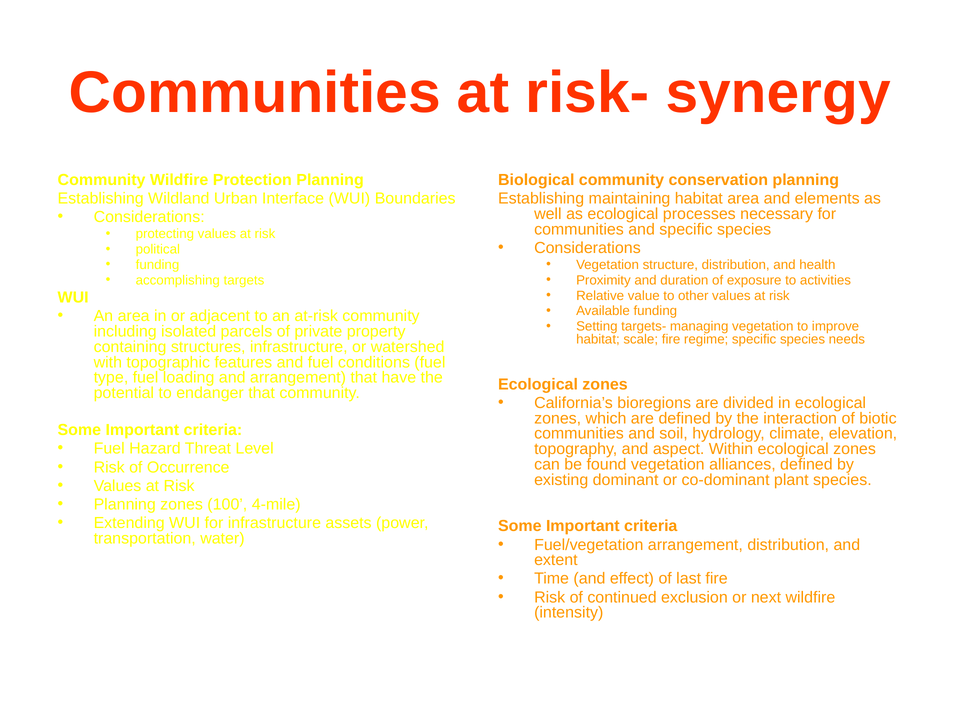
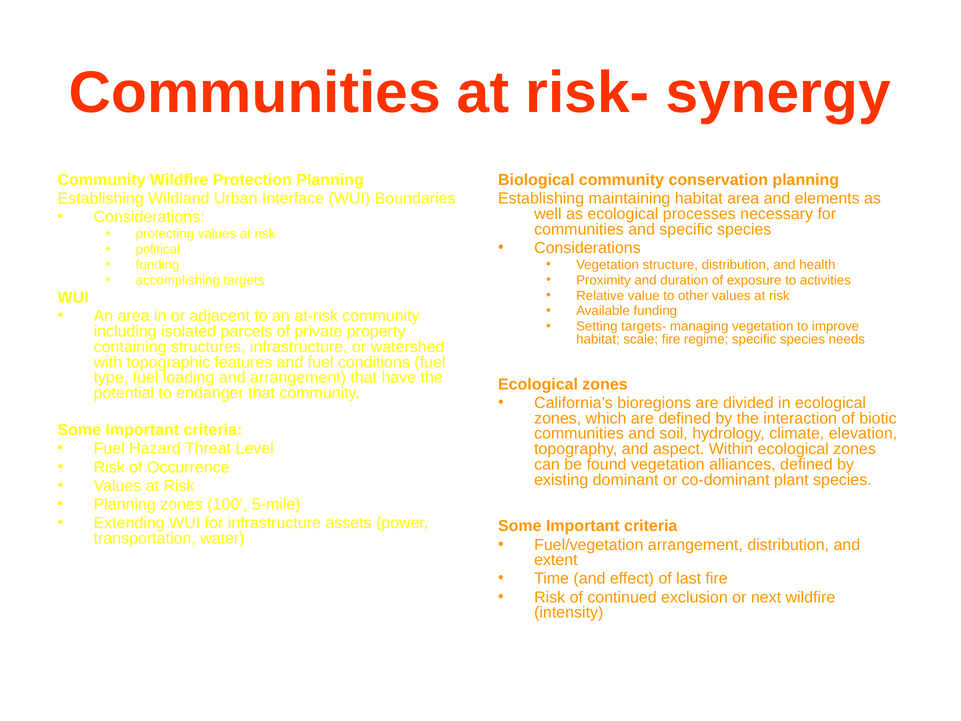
4-mile: 4-mile -> 5-mile
